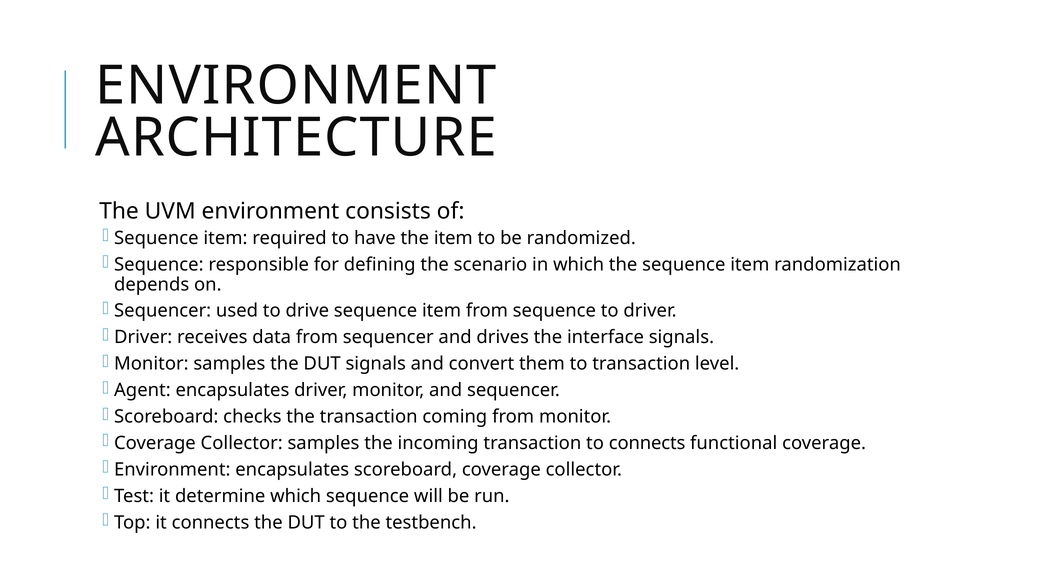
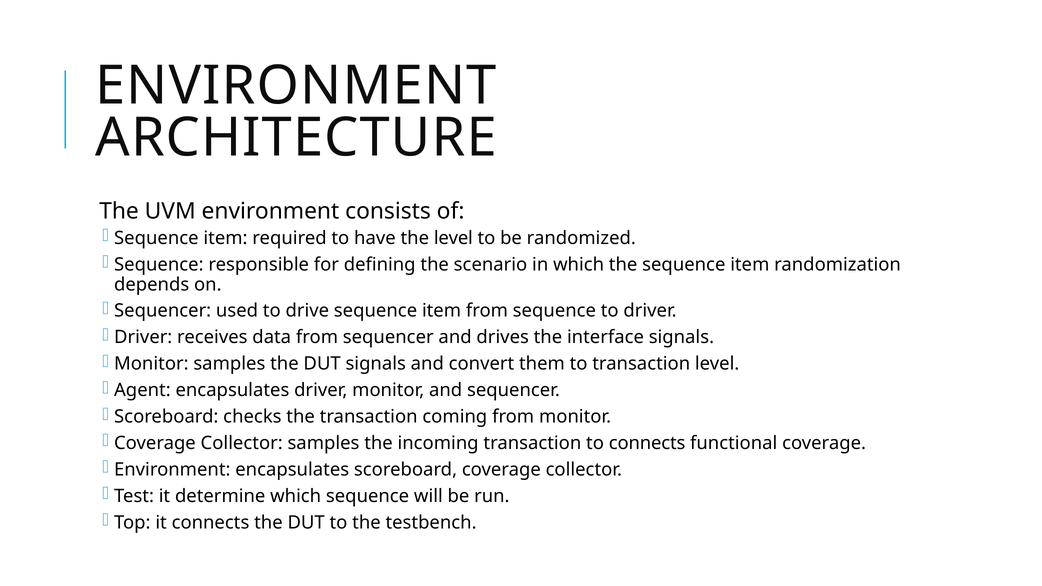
the item: item -> level
